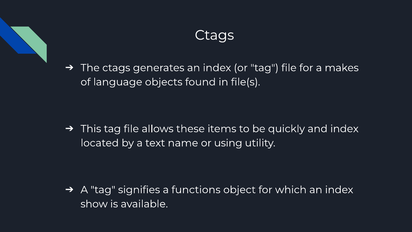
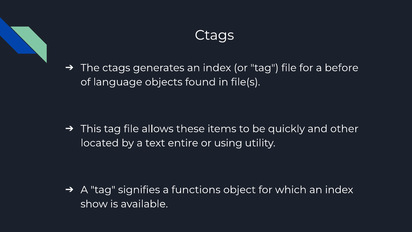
makes: makes -> before
and index: index -> other
name: name -> entire
